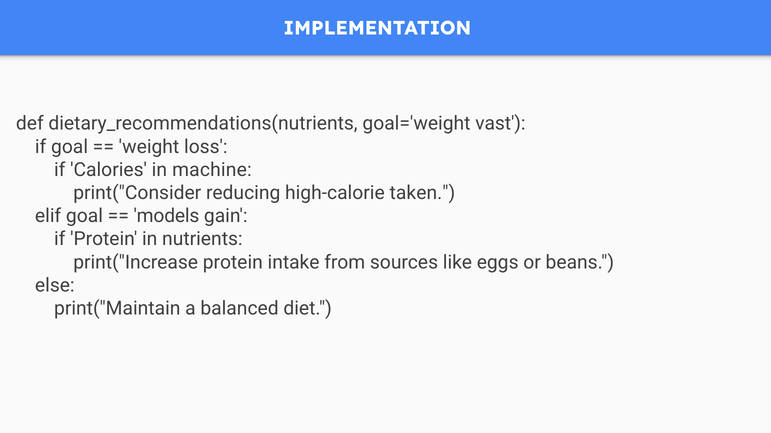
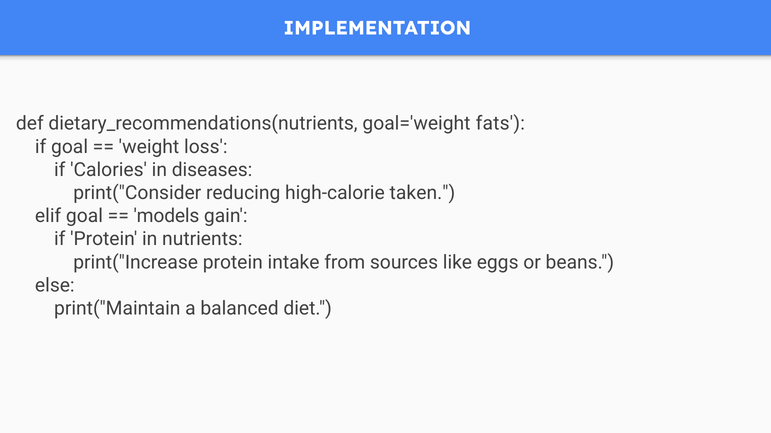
vast: vast -> fats
machine: machine -> diseases
